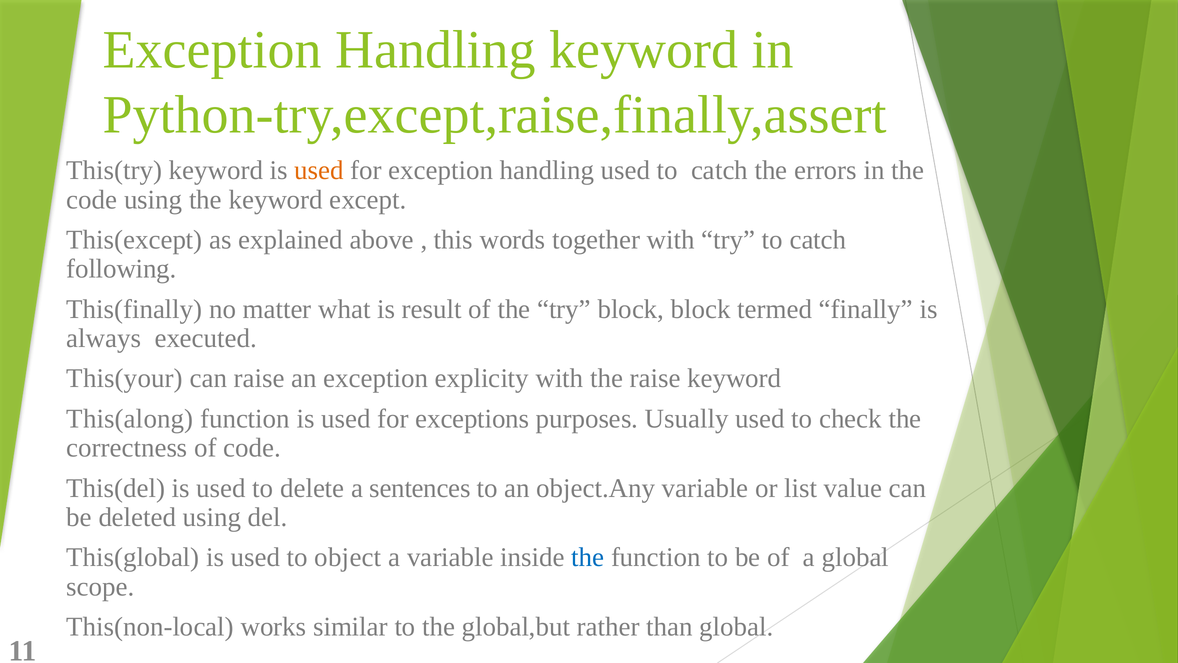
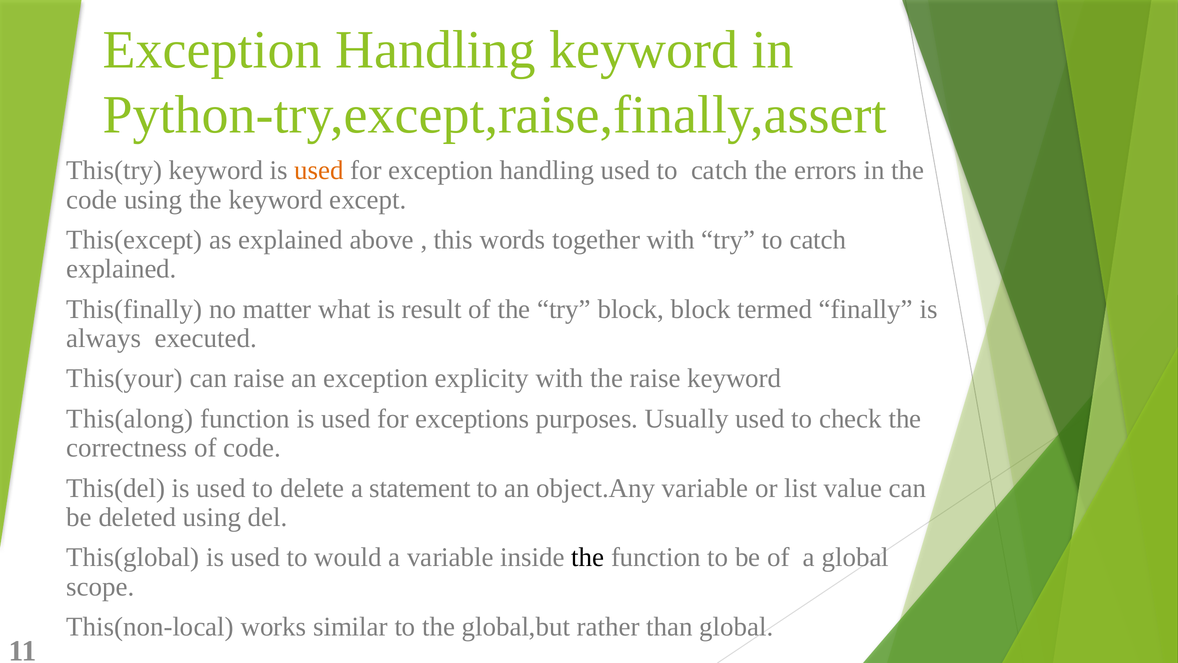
following at (122, 269): following -> explained
sentences: sentences -> statement
object: object -> would
the at (588, 557) colour: blue -> black
